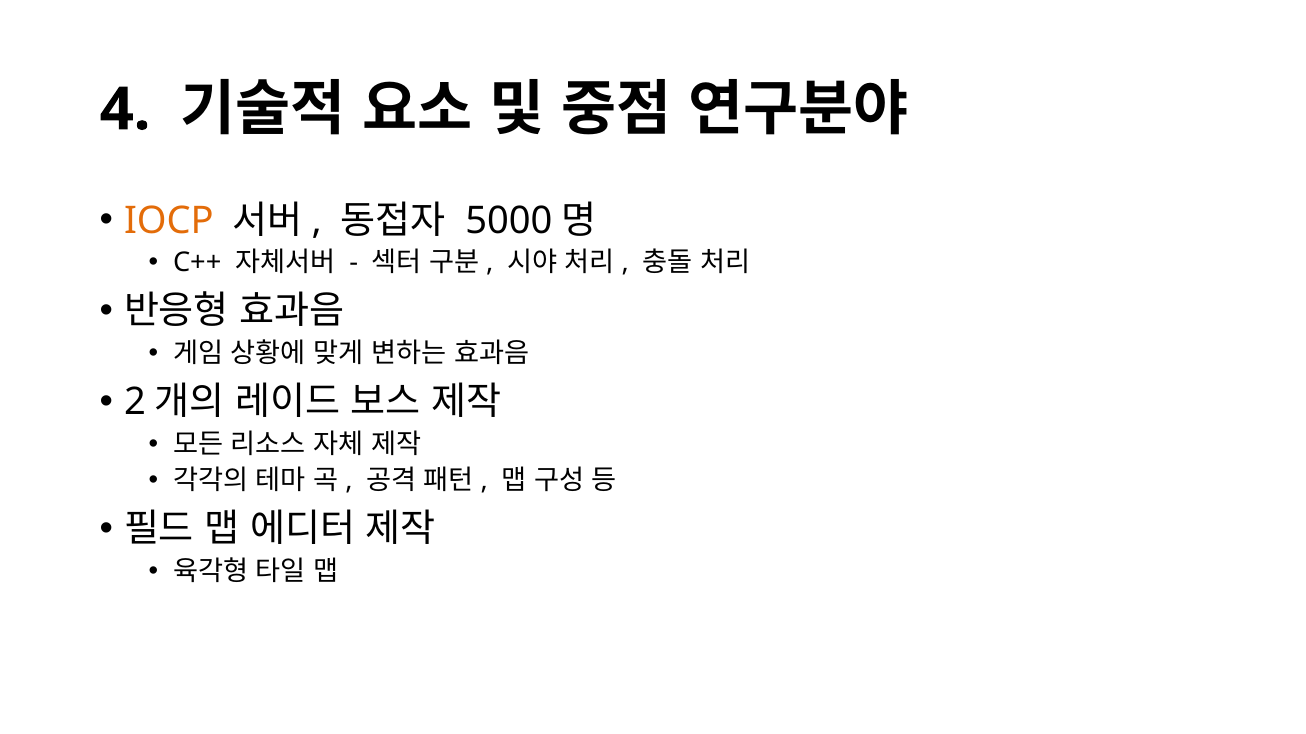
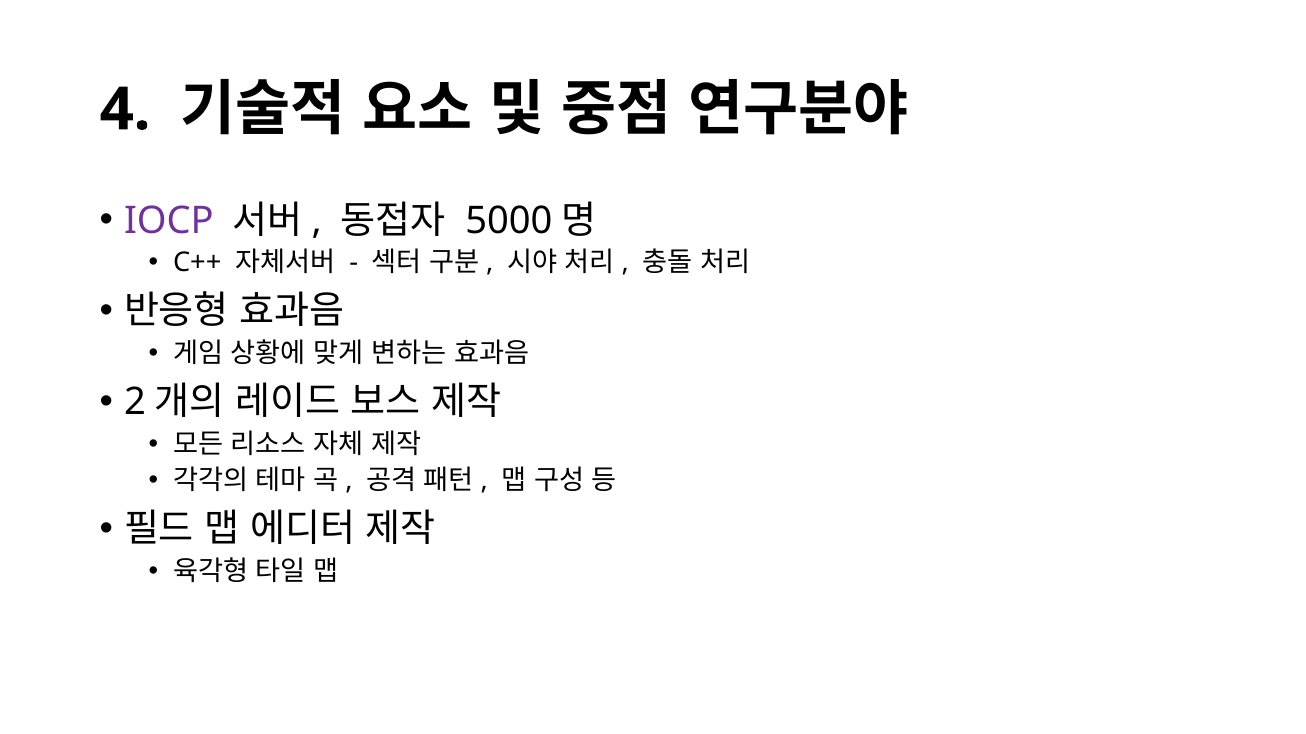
IOCP colour: orange -> purple
